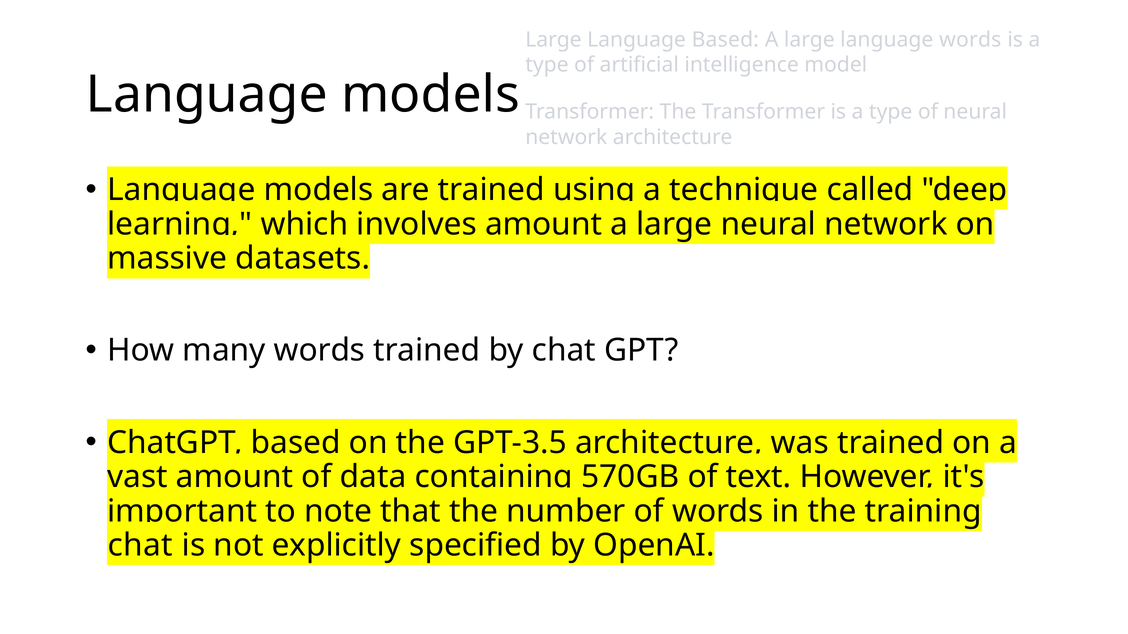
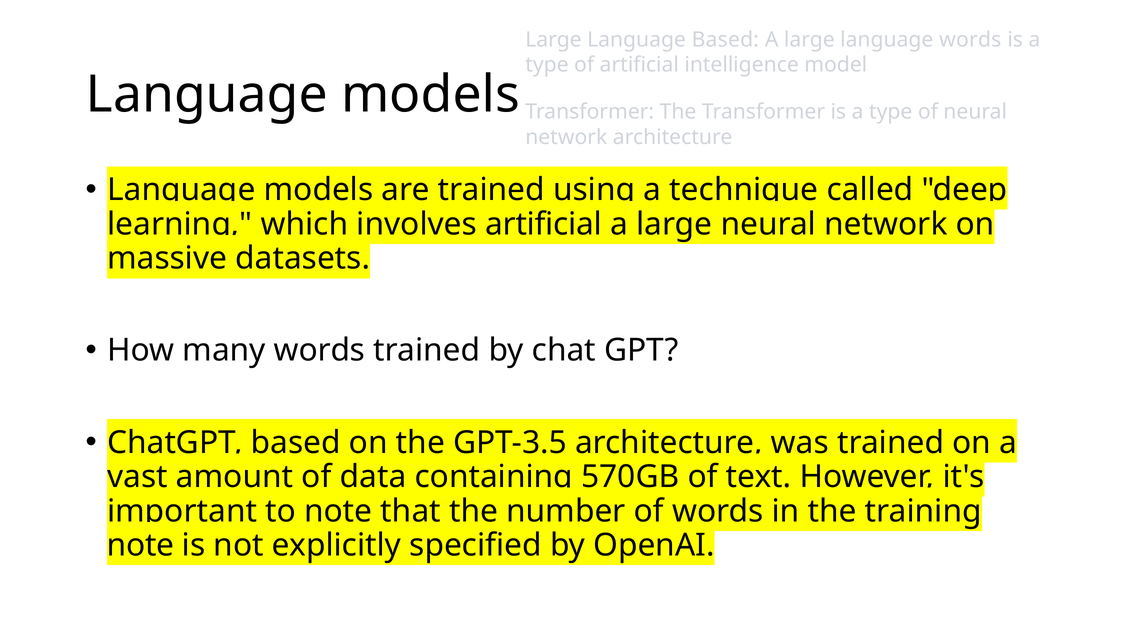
involves amount: amount -> artificial
chat at (140, 546): chat -> note
